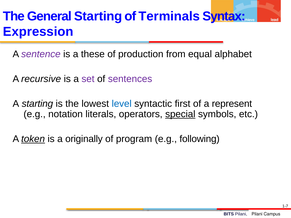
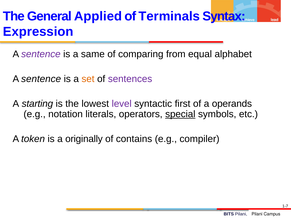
General Starting: Starting -> Applied
these: these -> same
production: production -> comparing
recursive at (41, 79): recursive -> sentence
set colour: purple -> orange
level colour: blue -> purple
represent: represent -> operands
token underline: present -> none
program: program -> contains
following: following -> compiler
